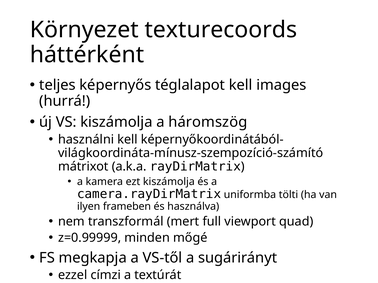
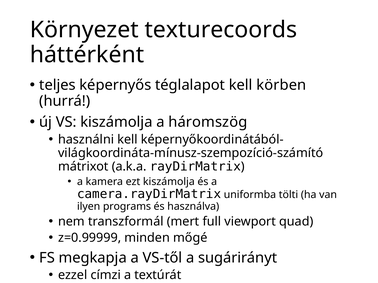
images: images -> körben
frameben: frameben -> programs
